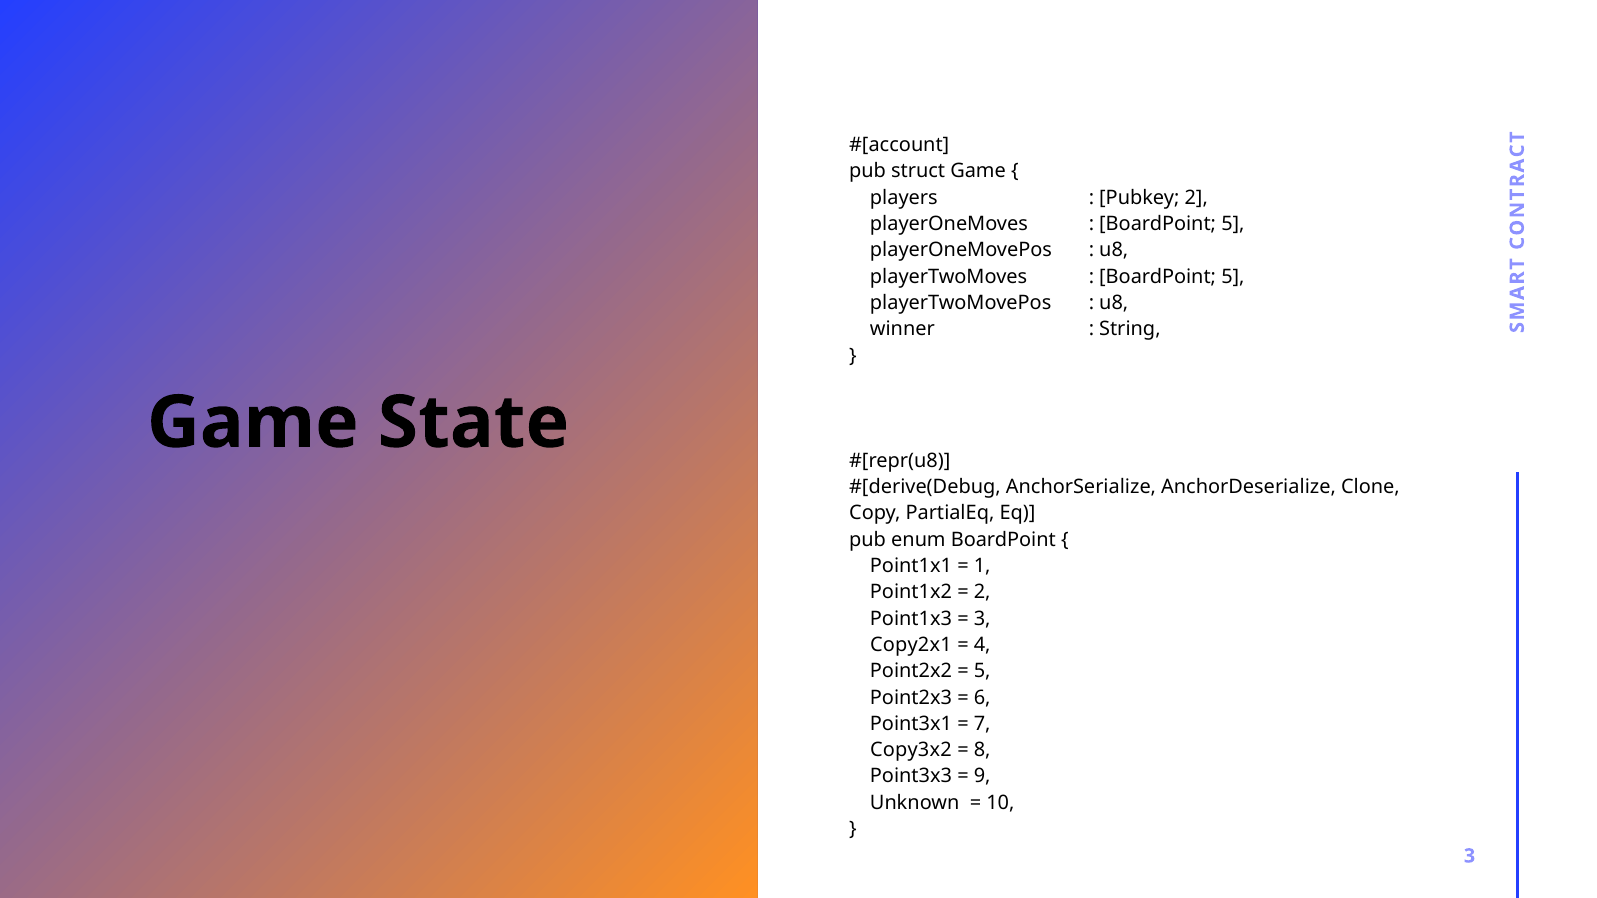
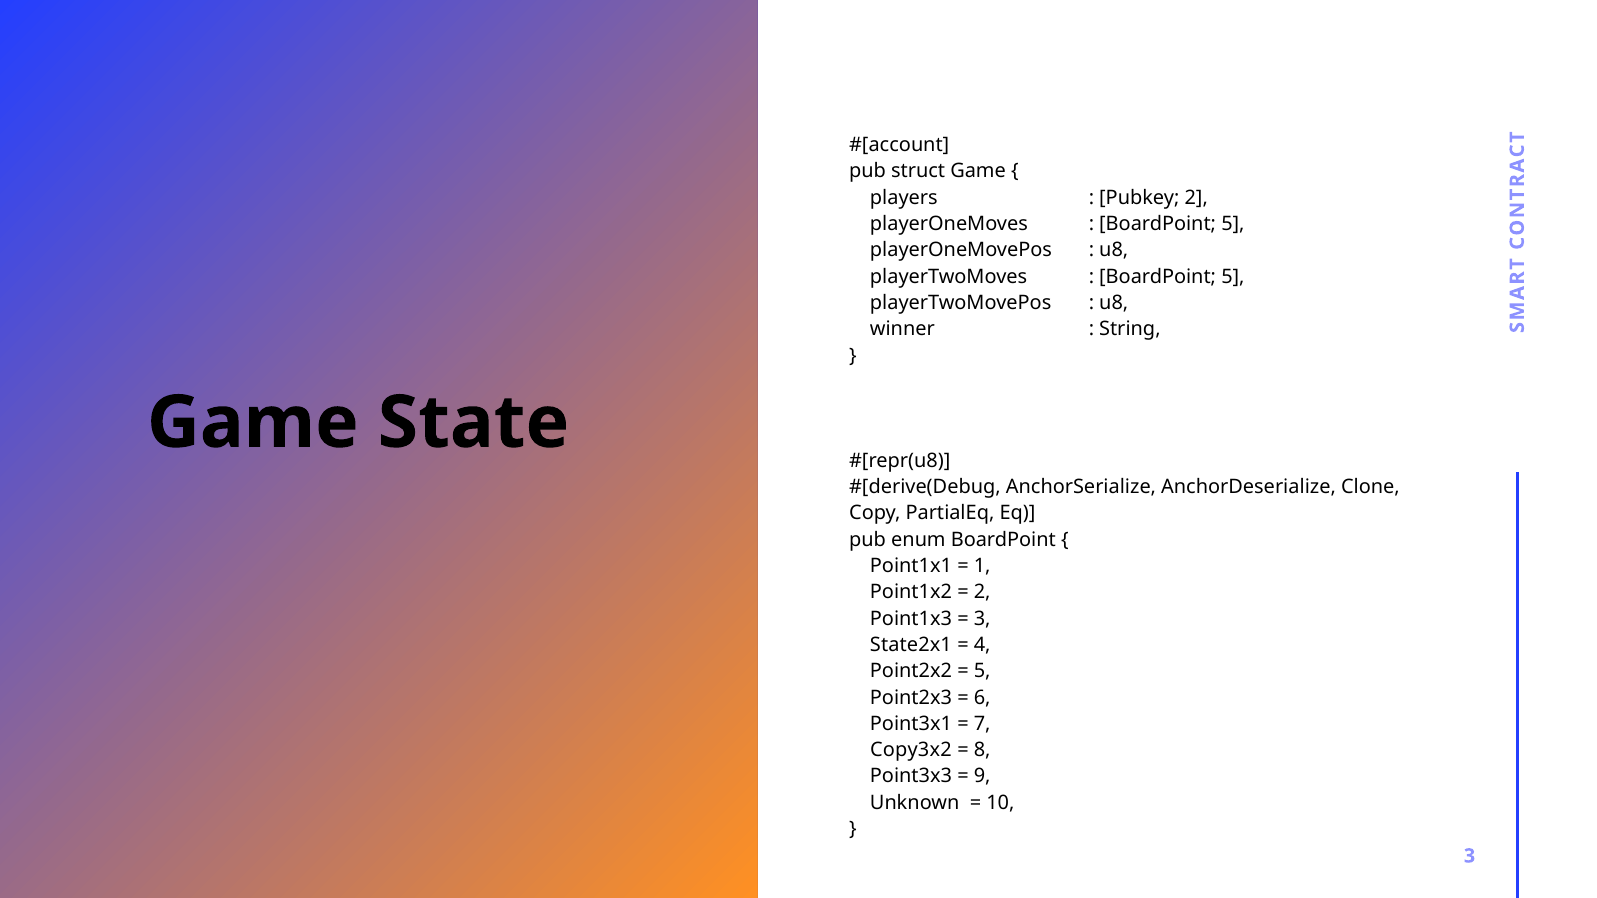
Copy2x1: Copy2x1 -> State2x1
